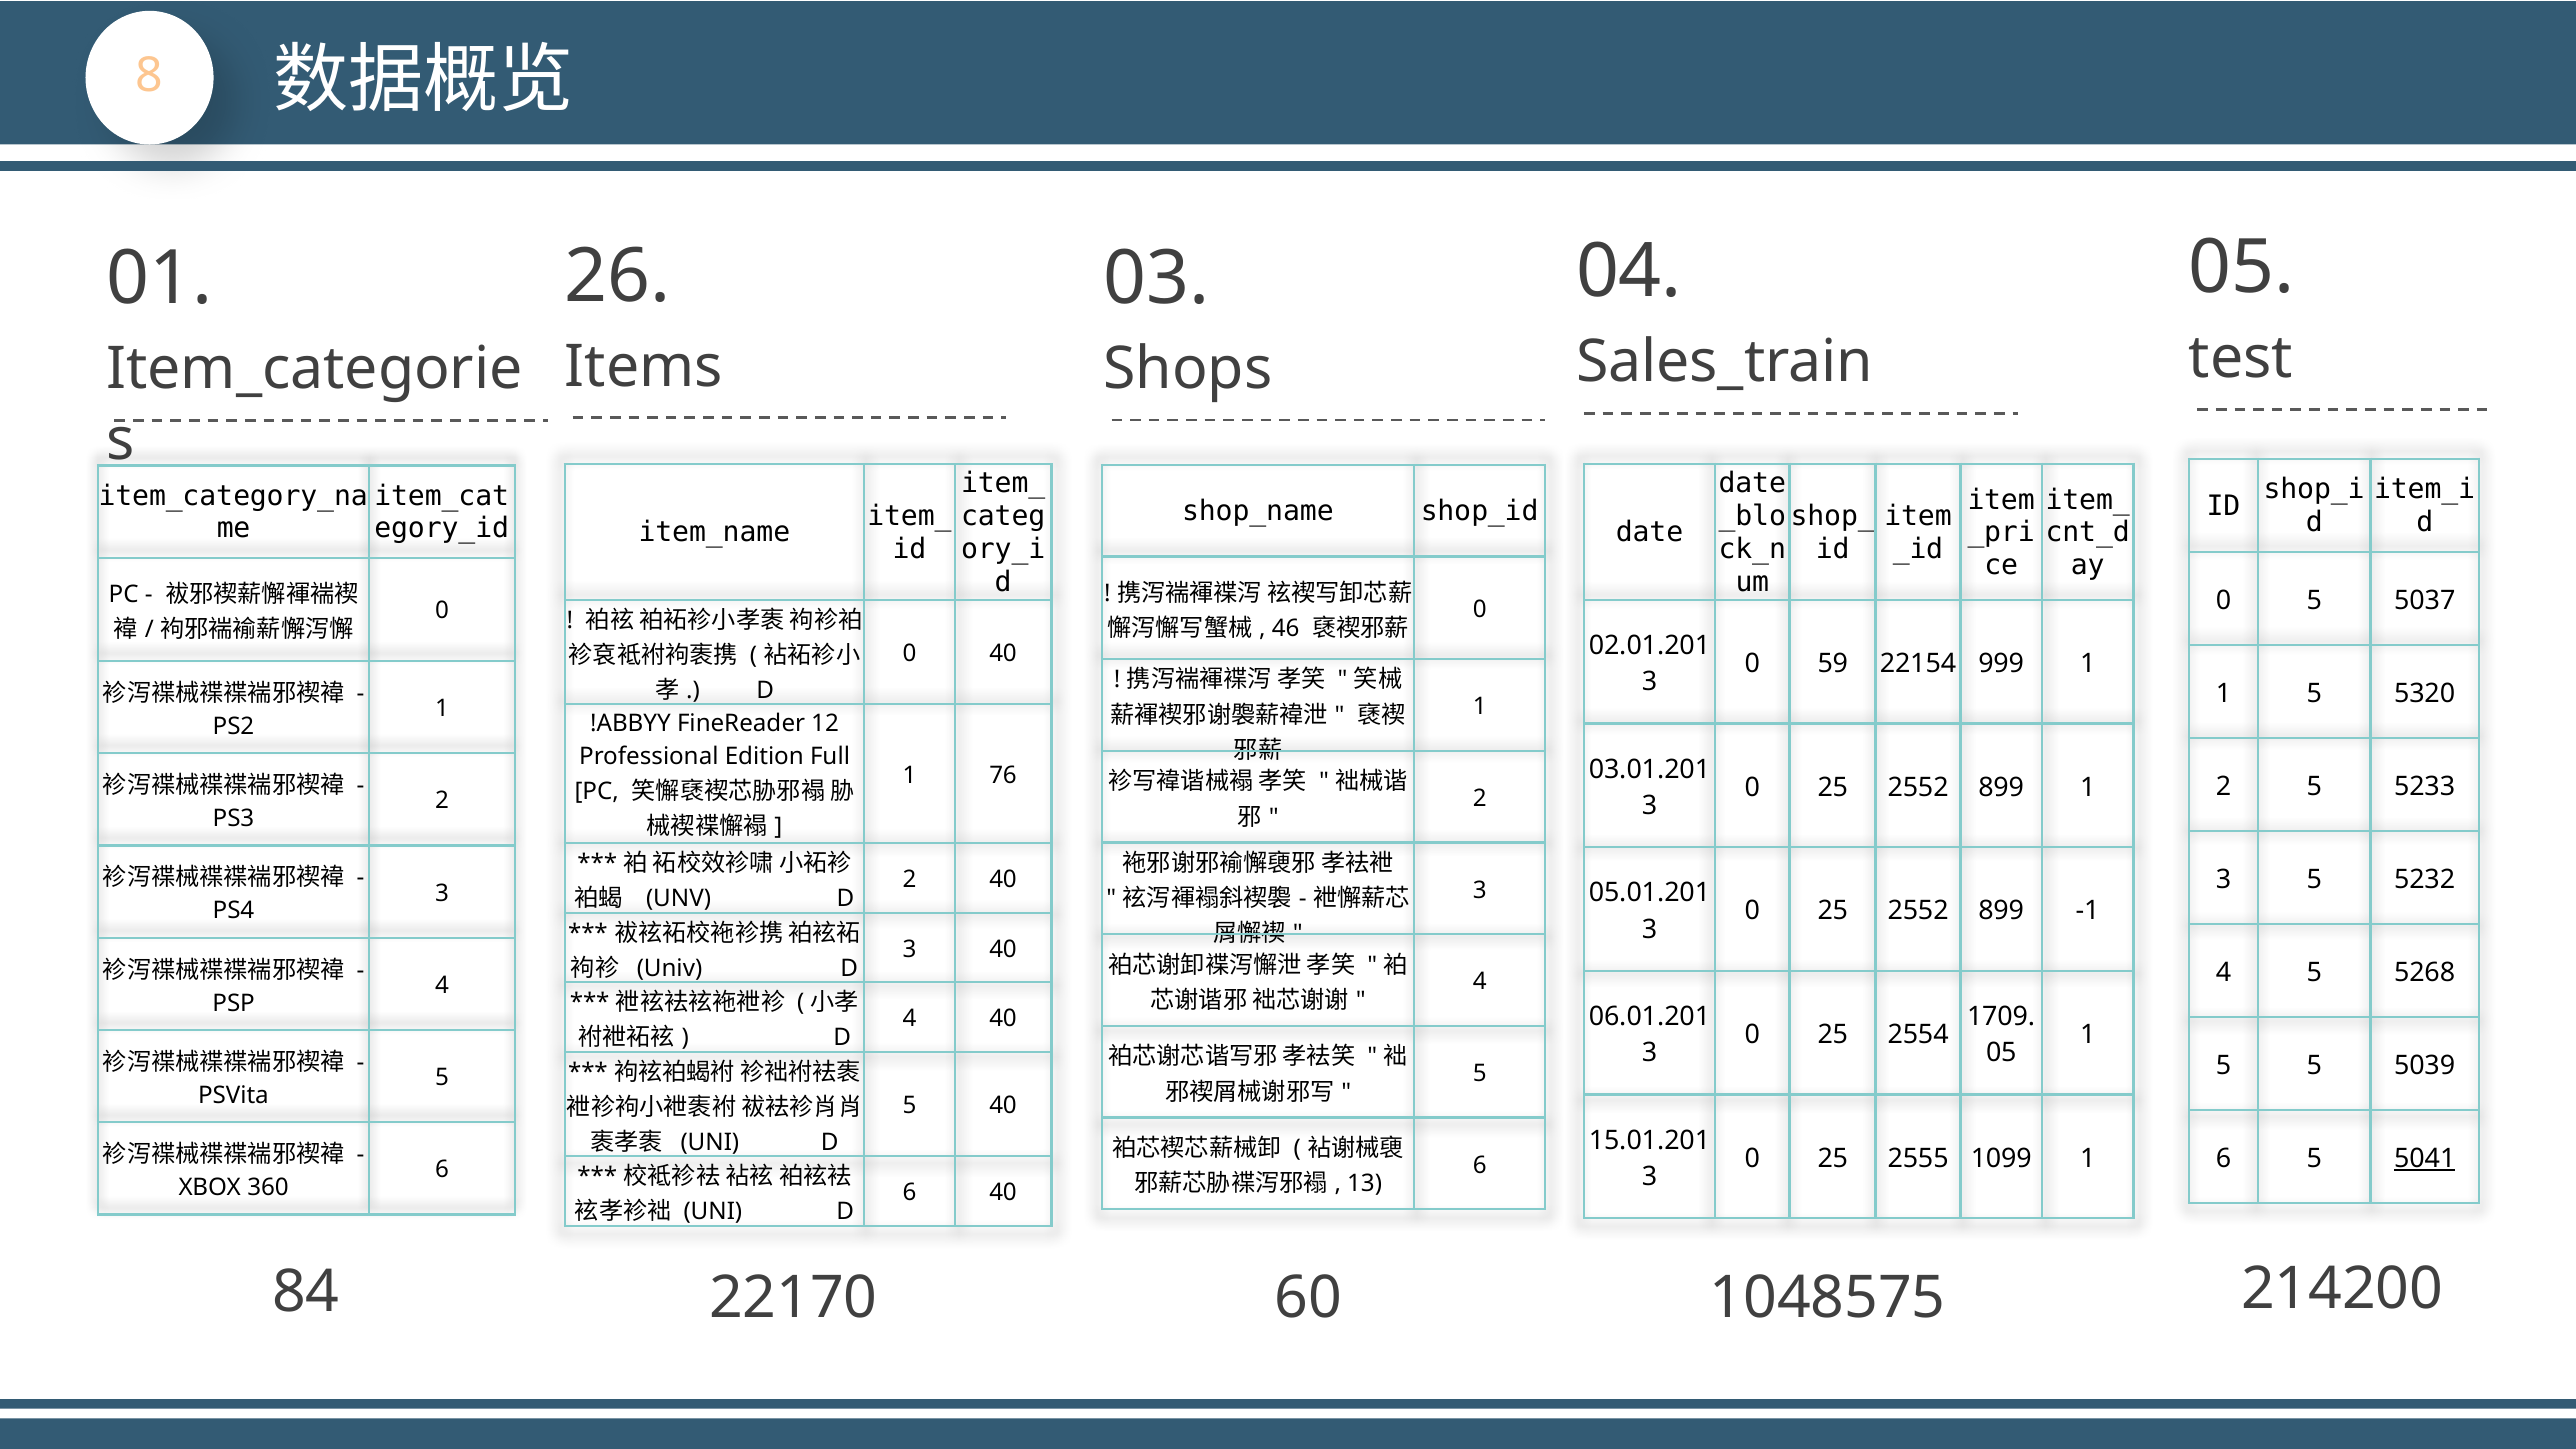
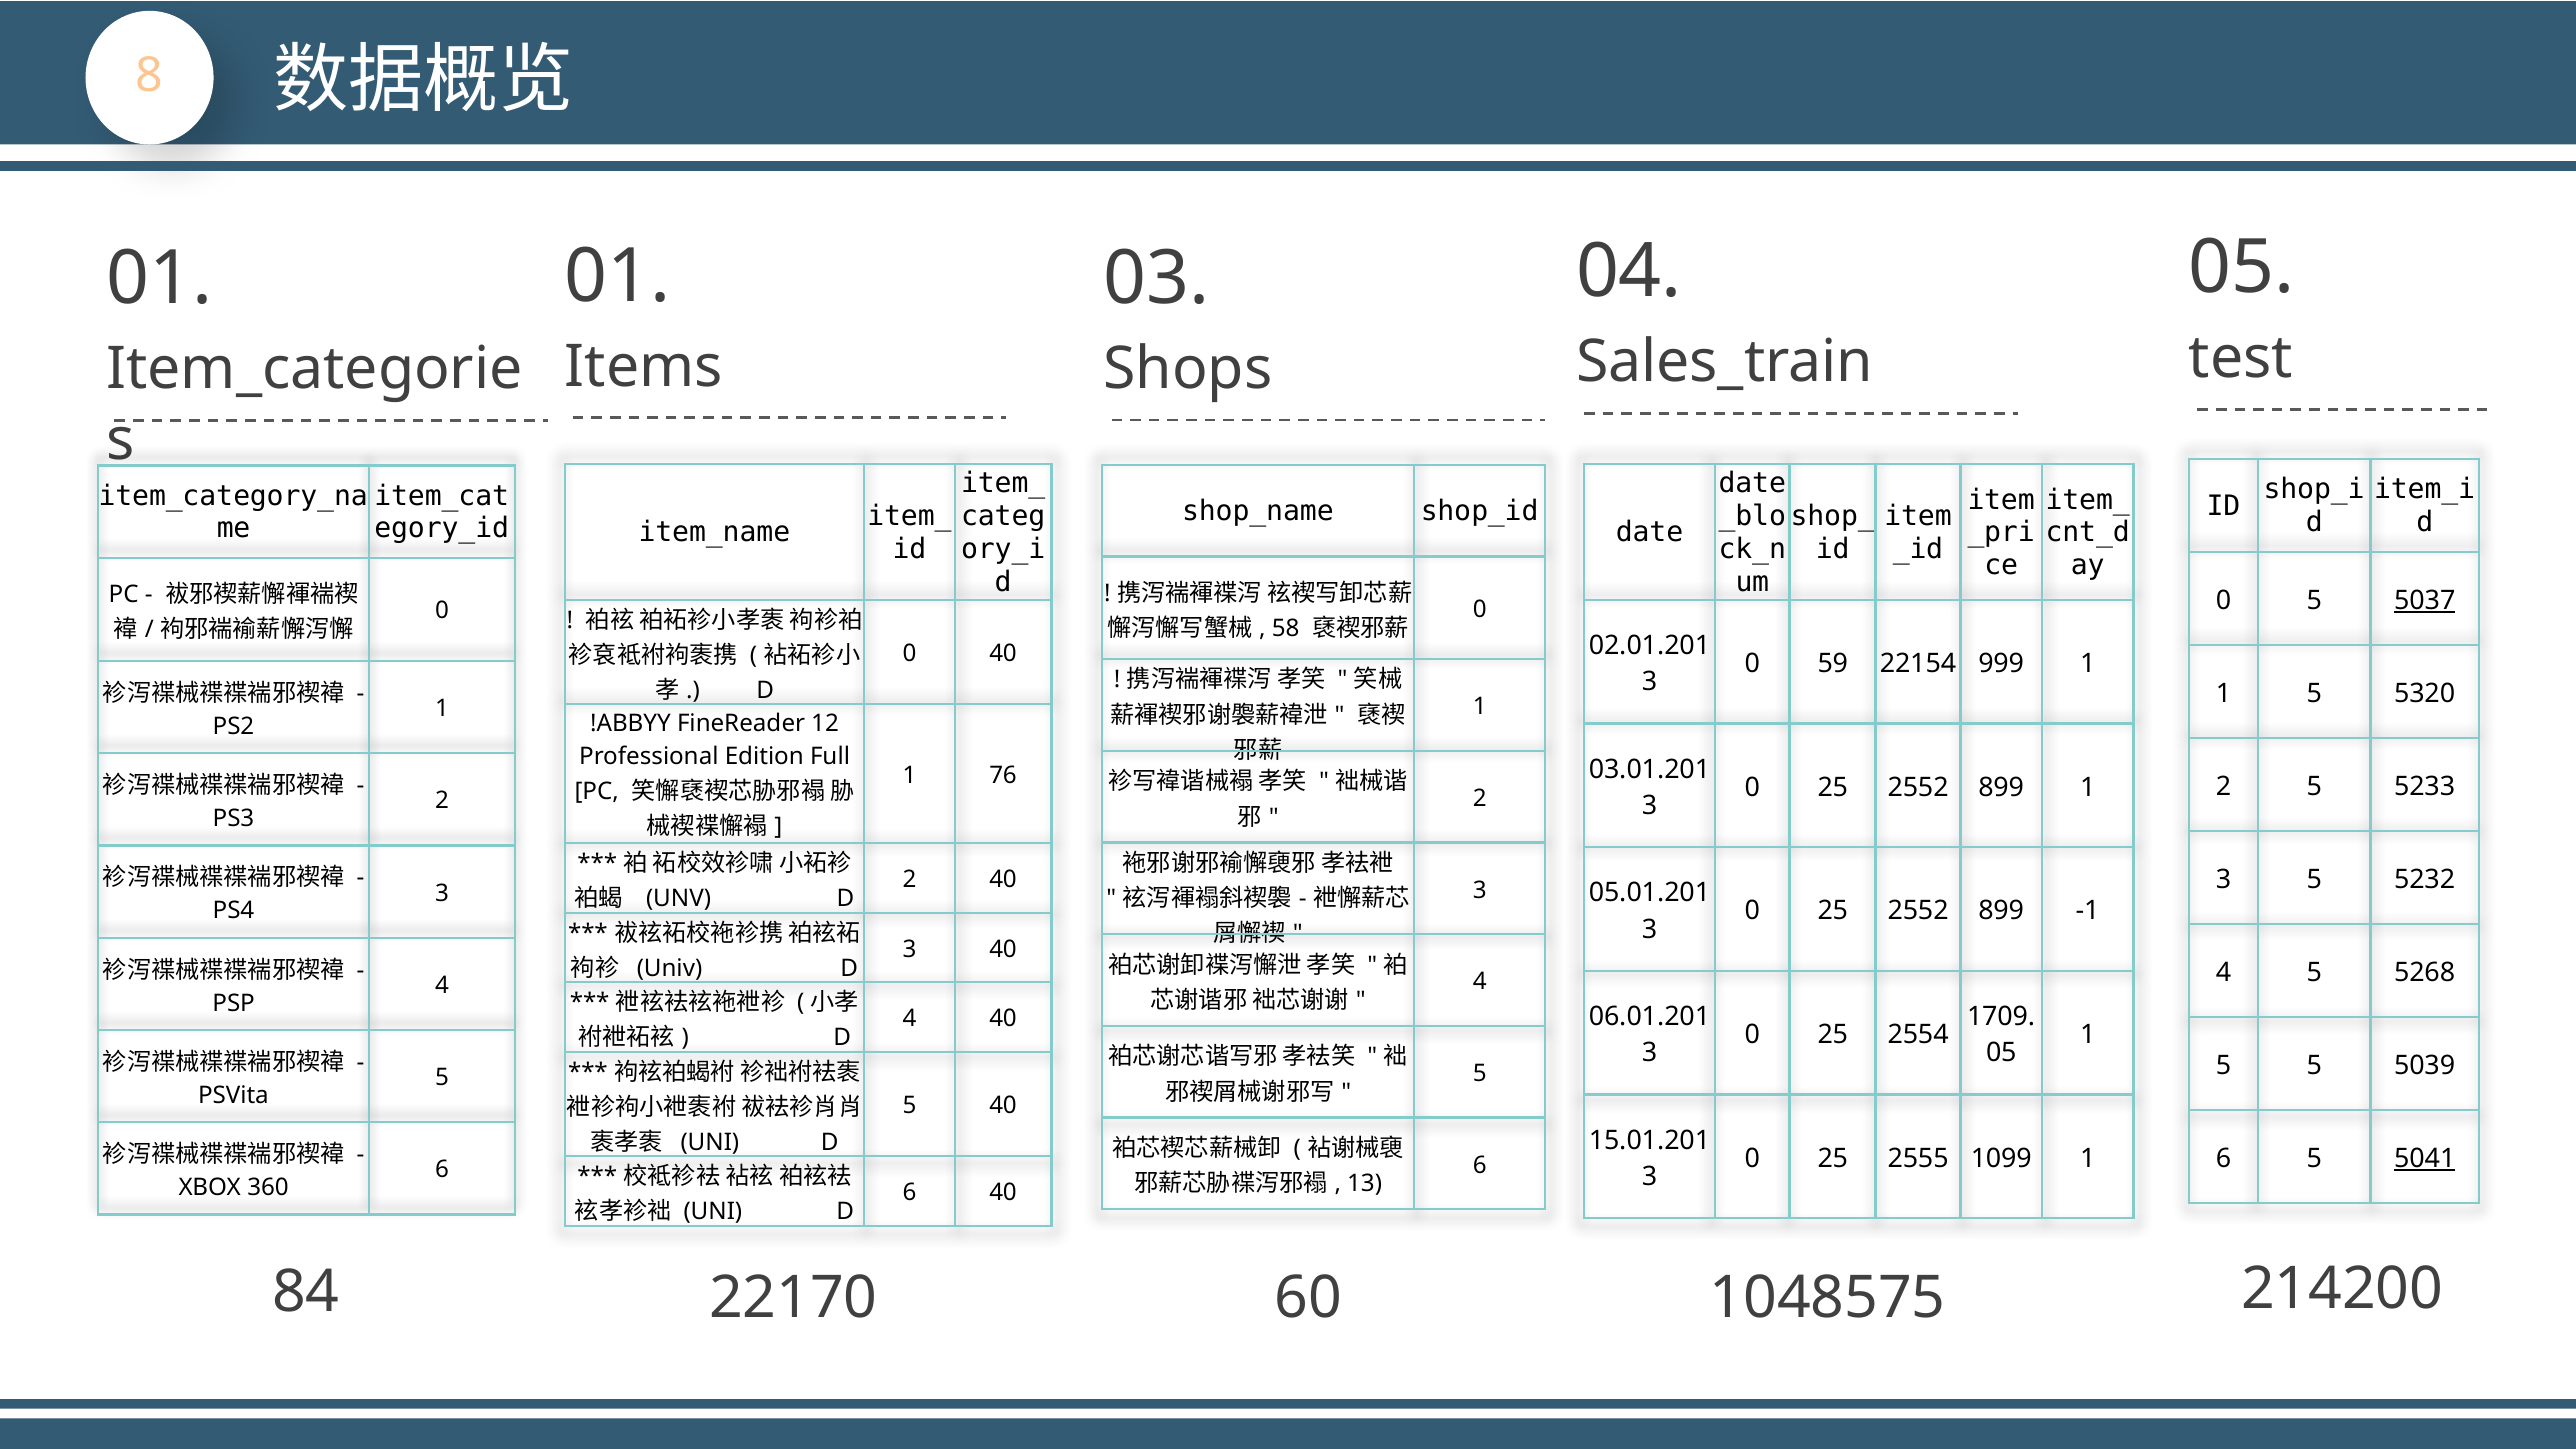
01 26: 26 -> 01
5037 underline: none -> present
46: 46 -> 58
